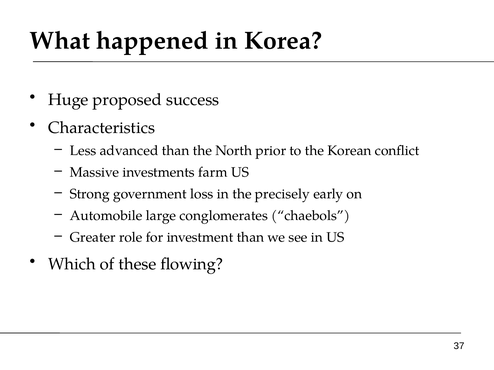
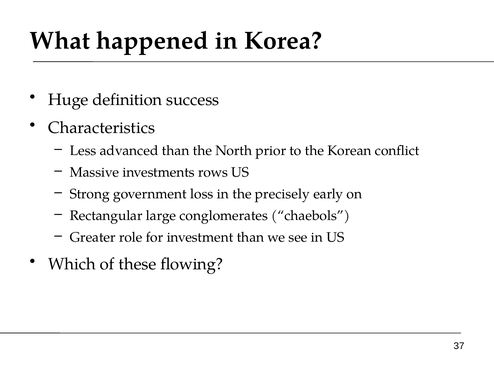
proposed: proposed -> definition
farm: farm -> rows
Automobile: Automobile -> Rectangular
